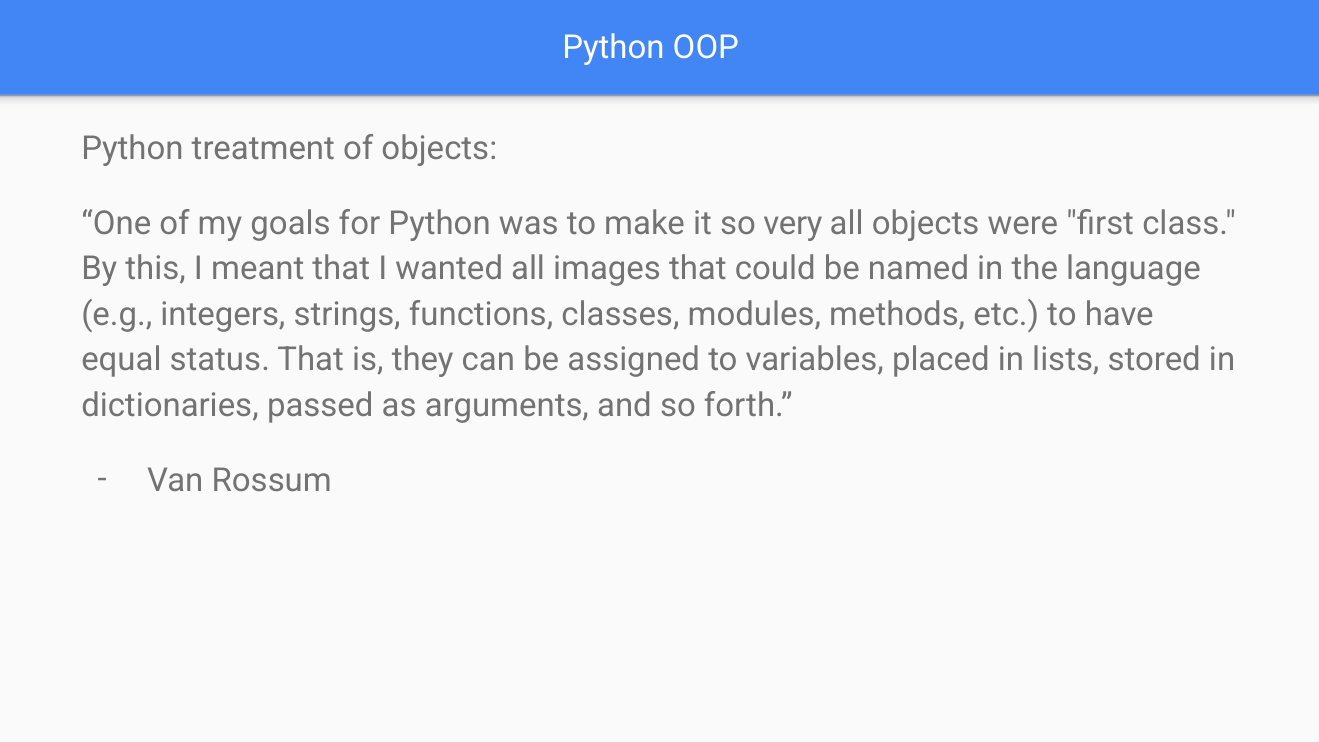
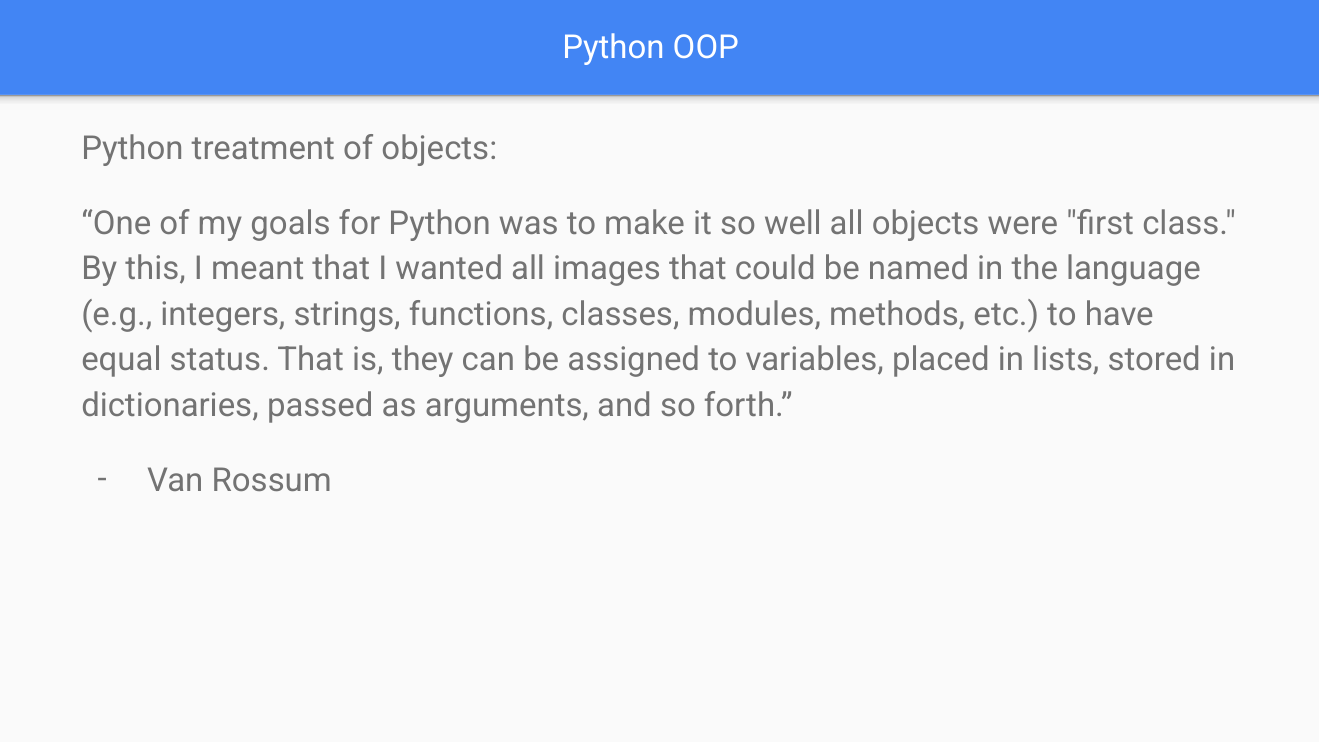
very: very -> well
